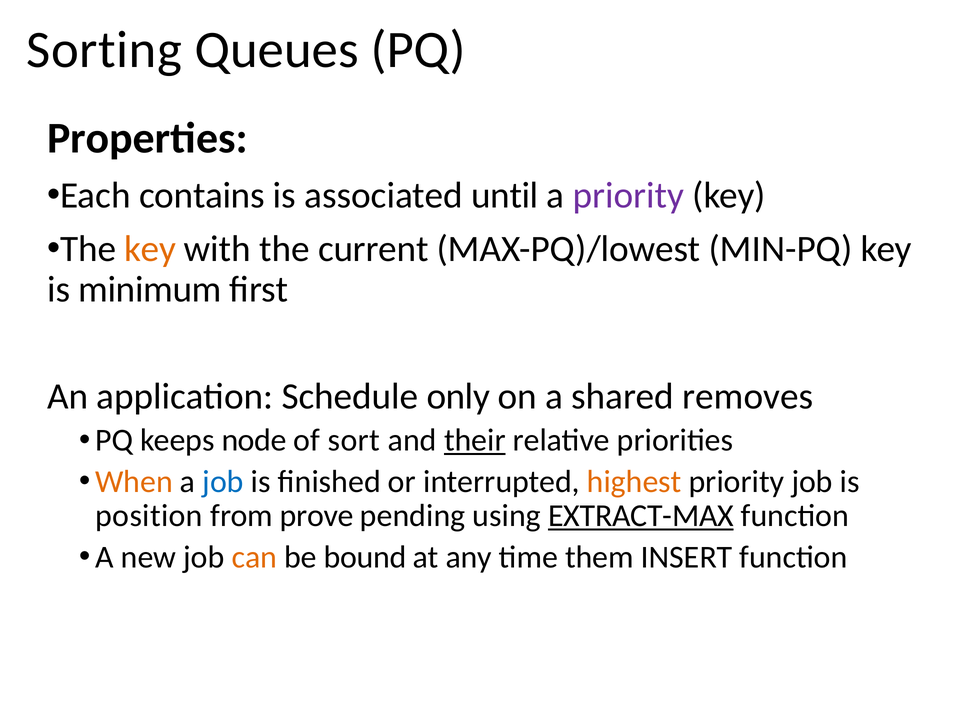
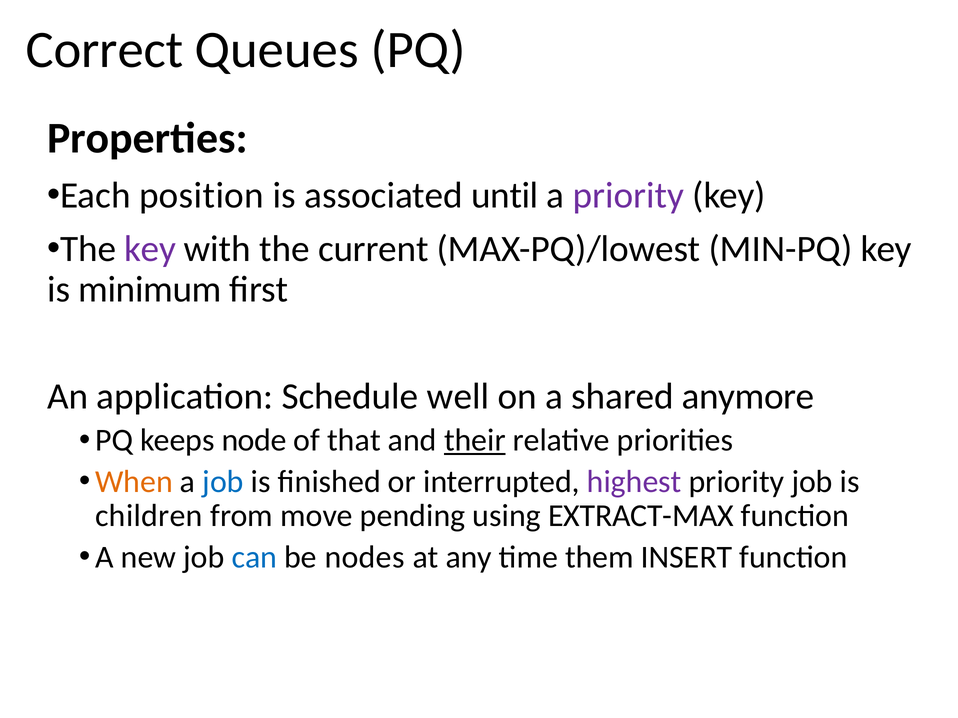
Sorting: Sorting -> Correct
contains: contains -> position
key at (150, 249) colour: orange -> purple
only: only -> well
removes: removes -> anymore
sort: sort -> that
highest colour: orange -> purple
position: position -> children
prove: prove -> move
EXTRACT-MAX underline: present -> none
can colour: orange -> blue
bound: bound -> nodes
